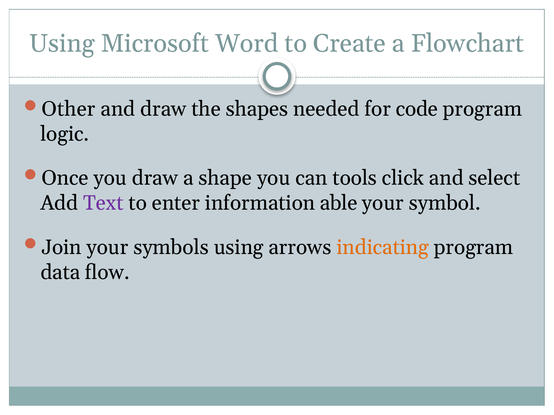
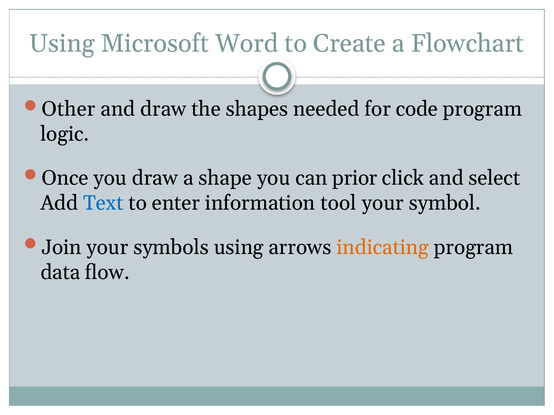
tools: tools -> prior
Text colour: purple -> blue
able: able -> tool
